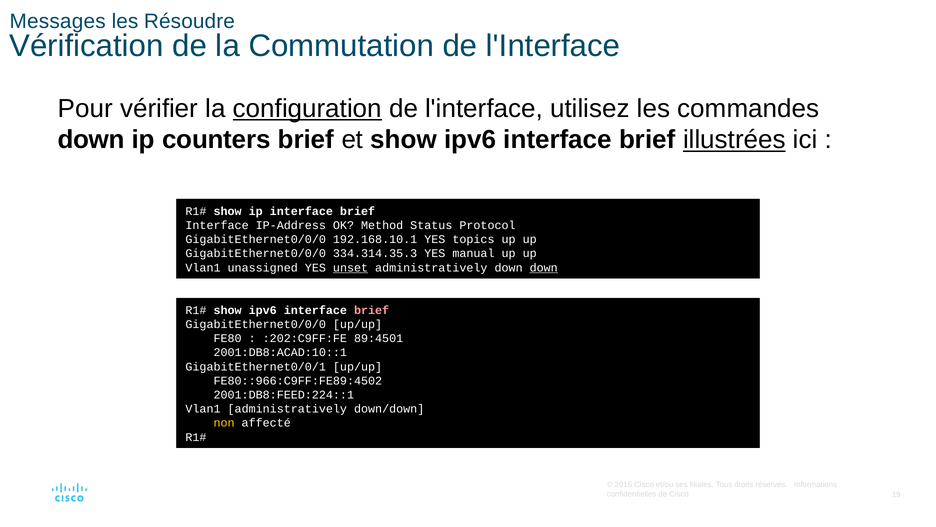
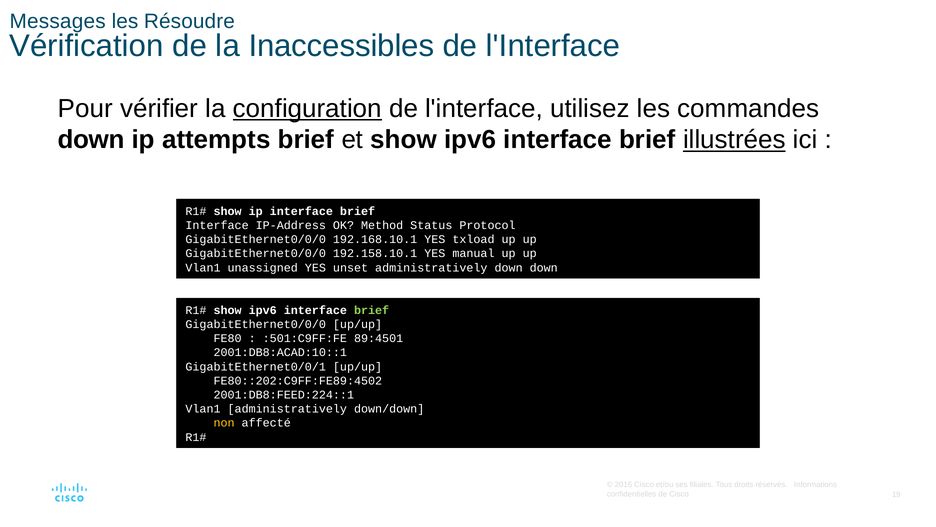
Commutation: Commutation -> Inaccessibles
counters: counters -> attempts
topics: topics -> txload
334.314.35.3: 334.314.35.3 -> 192.158.10.1
unset underline: present -> none
down at (544, 267) underline: present -> none
brief at (372, 310) colour: pink -> light green
:202:C9FF:FE: :202:C9FF:FE -> :501:C9FF:FE
FE80::966:C9FF:FE89:4502: FE80::966:C9FF:FE89:4502 -> FE80::202:C9FF:FE89:4502
